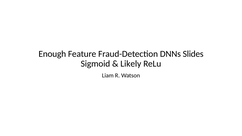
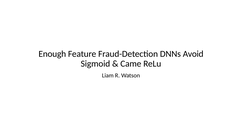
Slides: Slides -> Avoid
Likely: Likely -> Came
